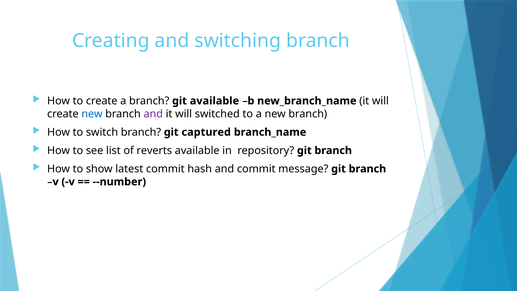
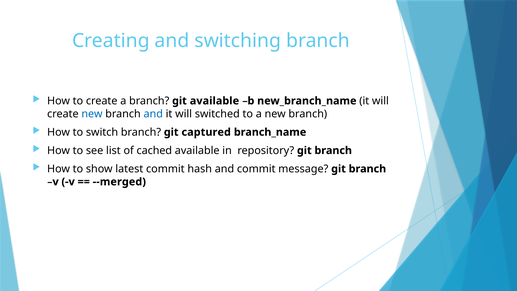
and at (153, 114) colour: purple -> blue
reverts: reverts -> cached
--number: --number -> --merged
